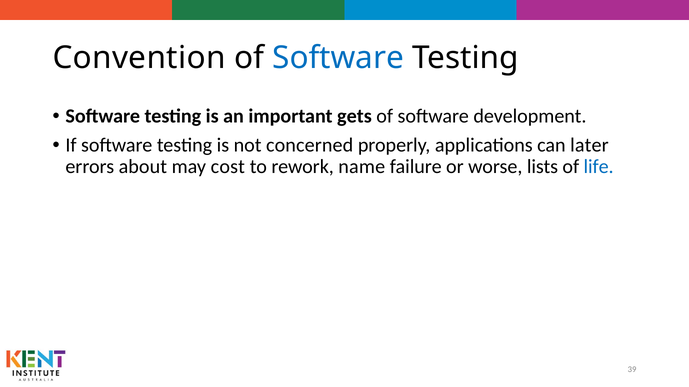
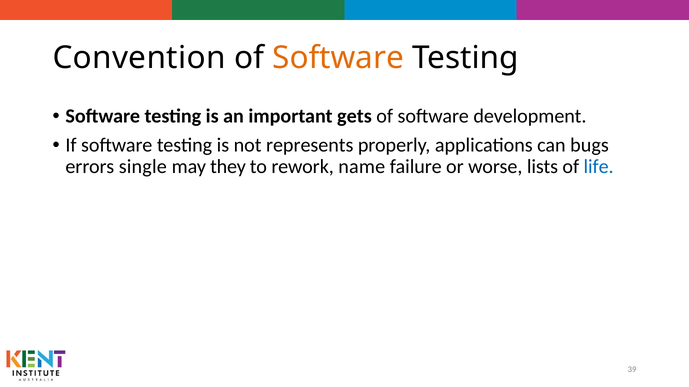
Software at (338, 58) colour: blue -> orange
concerned: concerned -> represents
later: later -> bugs
about: about -> single
cost: cost -> they
